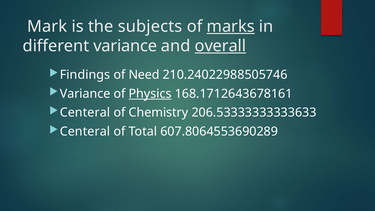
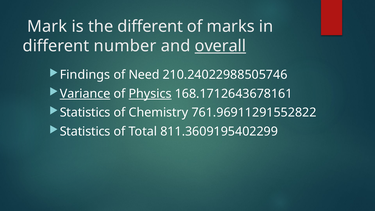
the subjects: subjects -> different
marks underline: present -> none
different variance: variance -> number
Variance at (85, 94) underline: none -> present
Centeral at (85, 113): Centeral -> Statistics
206.53333333333633: 206.53333333333633 -> 761.96911291552822
Centeral at (85, 132): Centeral -> Statistics
607.8064553690289: 607.8064553690289 -> 811.3609195402299
